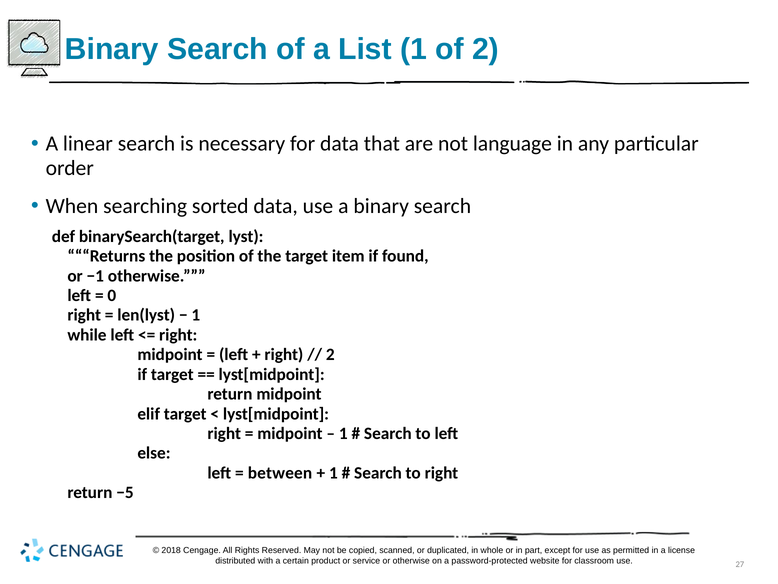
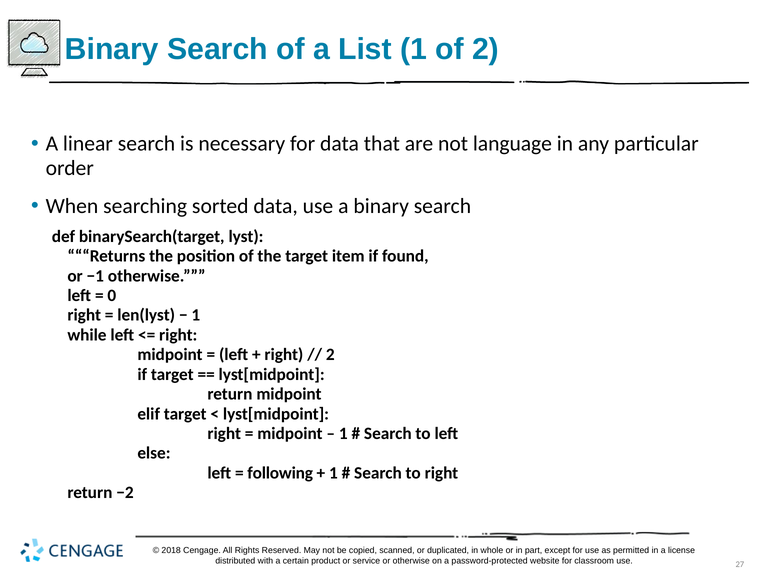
between: between -> following
−5: −5 -> −2
